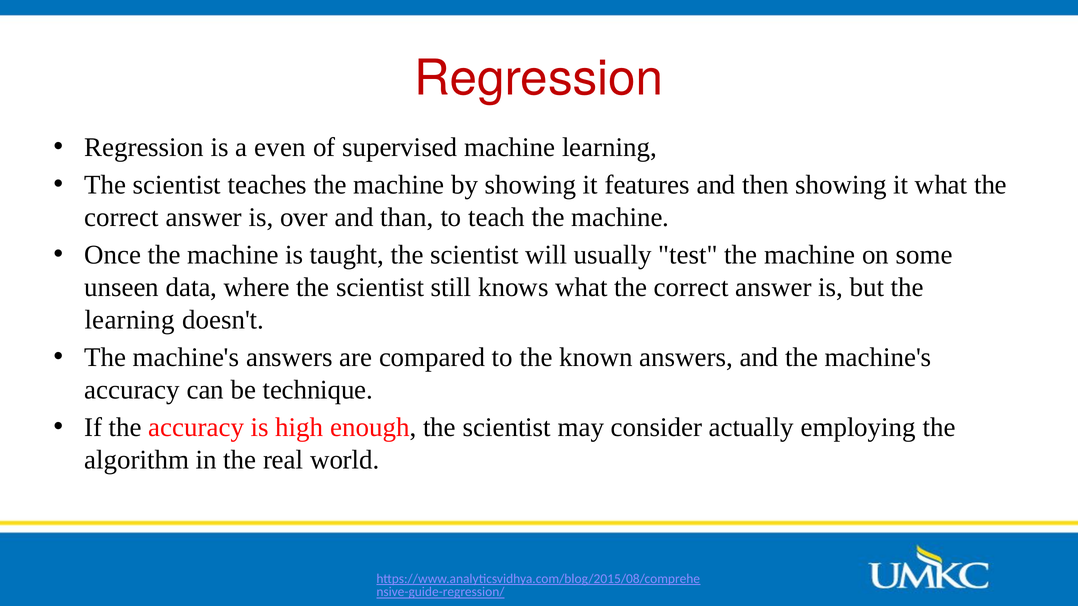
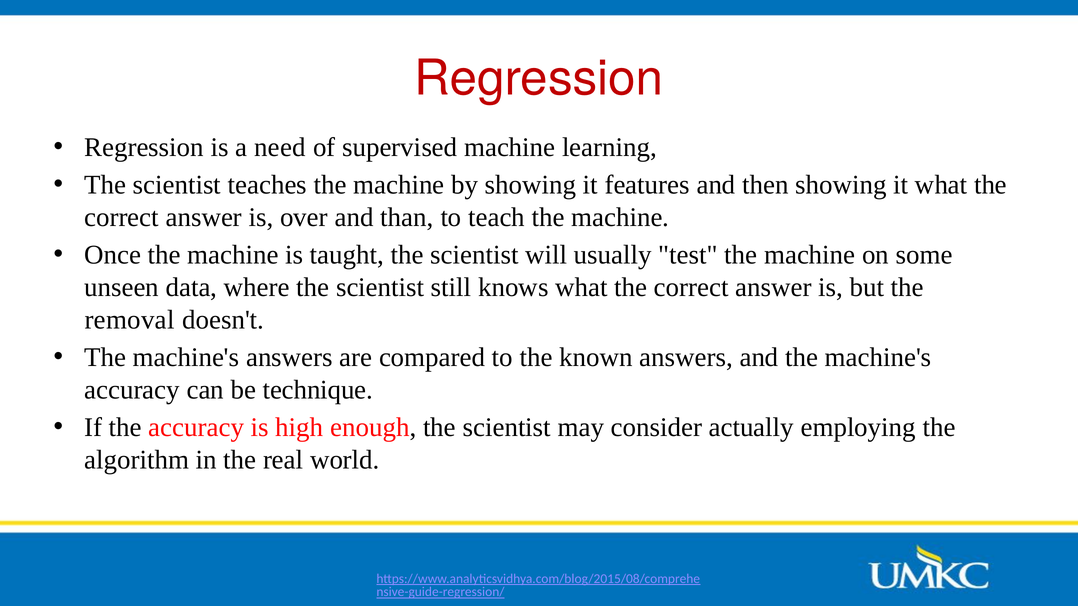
even: even -> need
learning at (130, 320): learning -> removal
